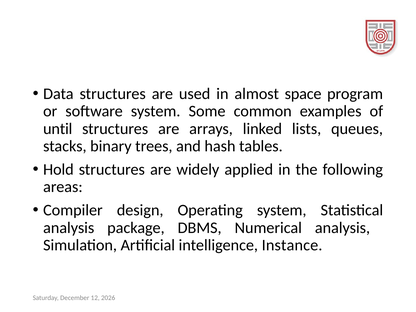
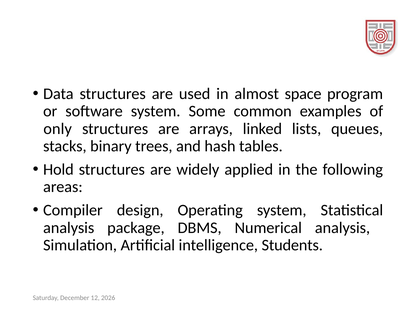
until: until -> only
Instance: Instance -> Students
